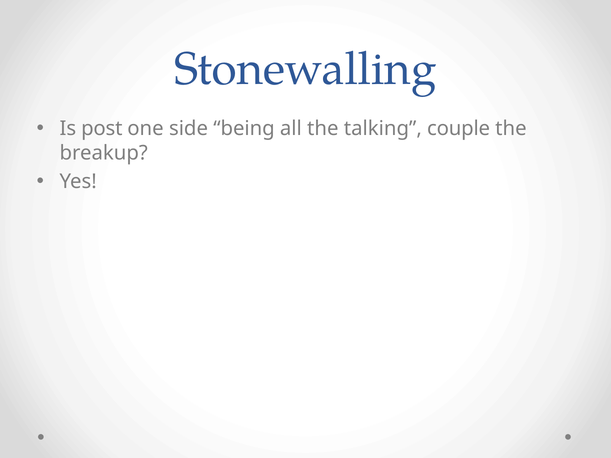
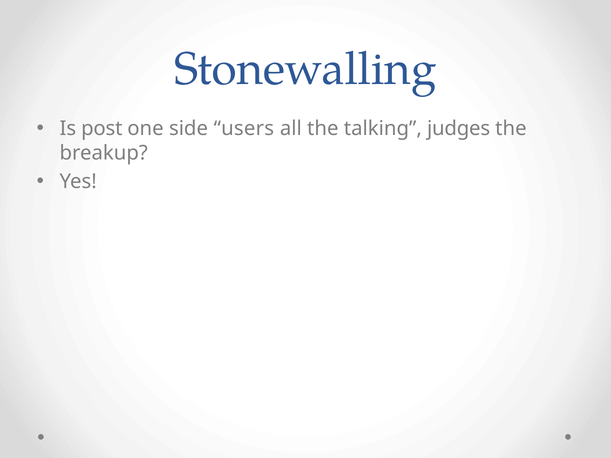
being: being -> users
couple: couple -> judges
